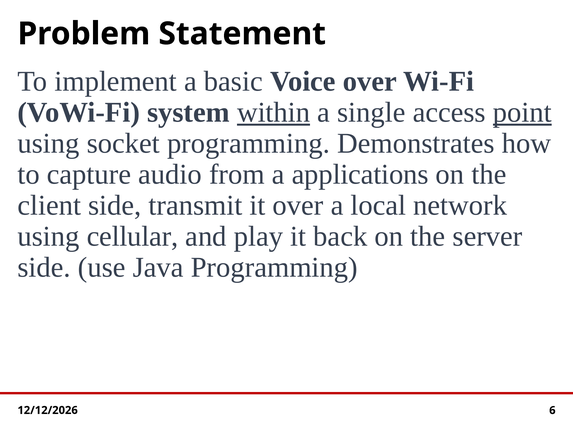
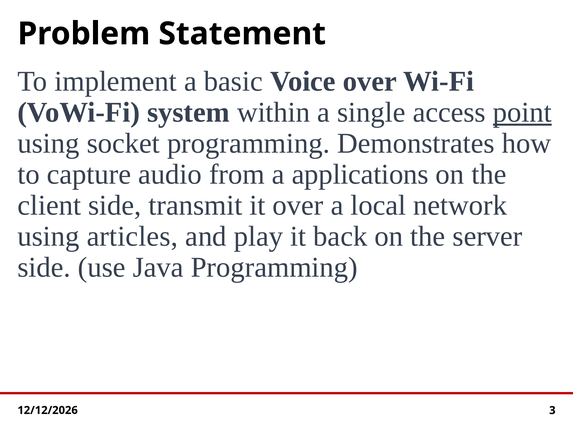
within underline: present -> none
cellular: cellular -> articles
6: 6 -> 3
